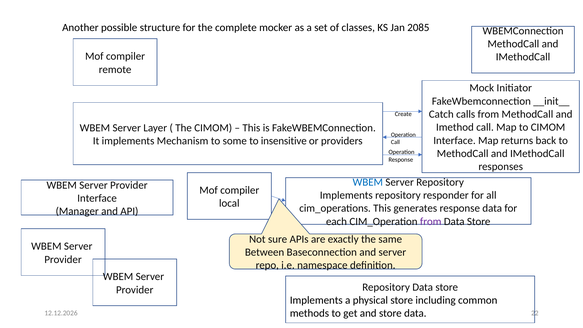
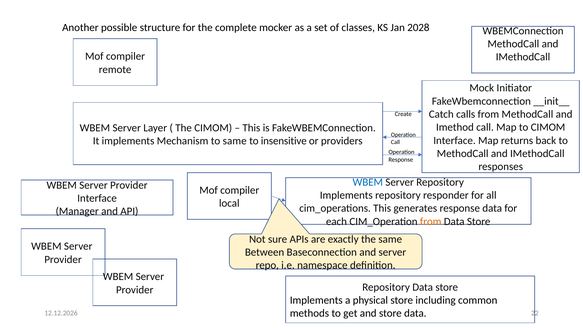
2085: 2085 -> 2028
to some: some -> same
from at (431, 221) colour: purple -> orange
